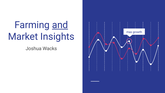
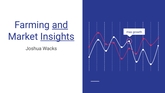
Insights underline: none -> present
